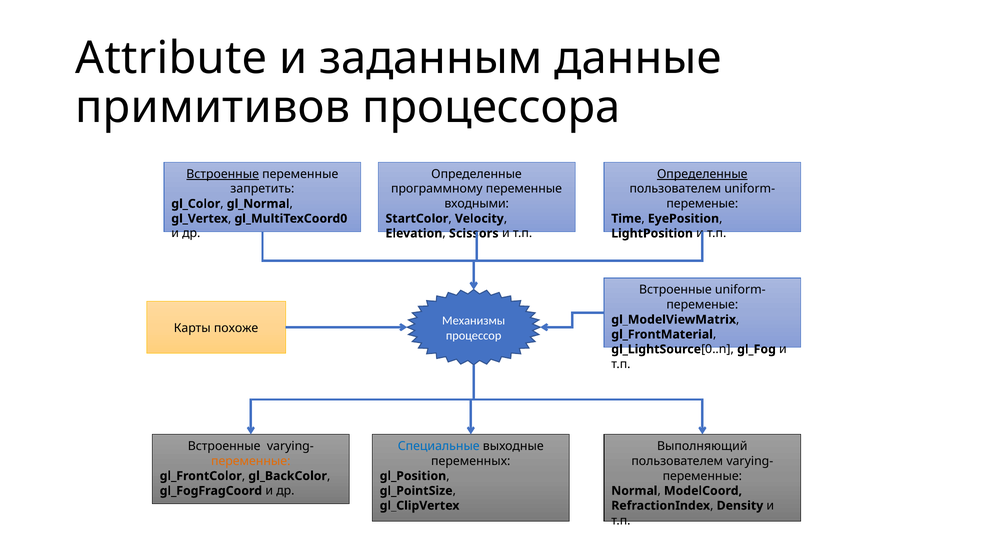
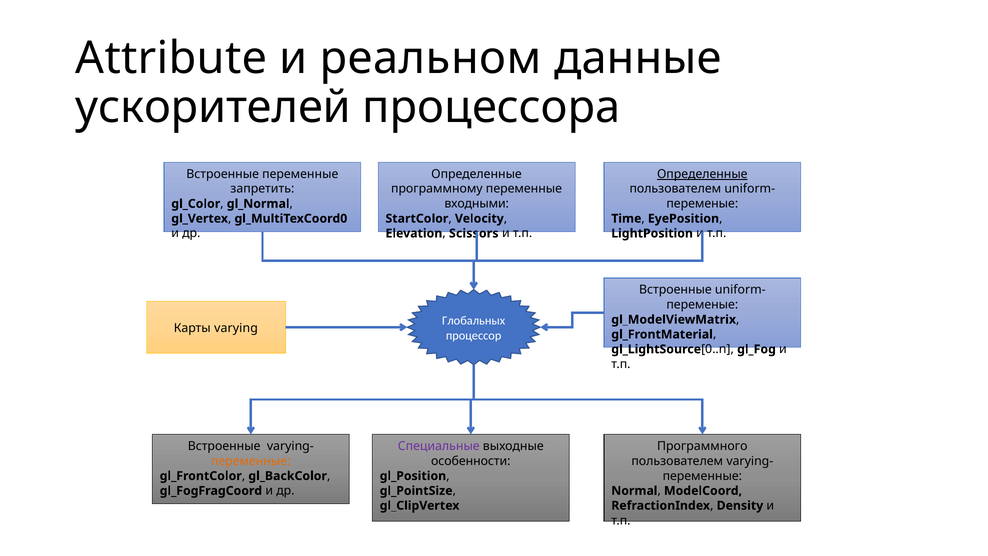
заданным: заданным -> реальном
примитивов: примитивов -> ускорителей
Встроенные at (223, 174) underline: present -> none
Механизмы: Механизмы -> Глобальных
похоже: похоже -> varying
Специальные colour: blue -> purple
Выполняющий: Выполняющий -> Программного
переменных: переменных -> особенности
